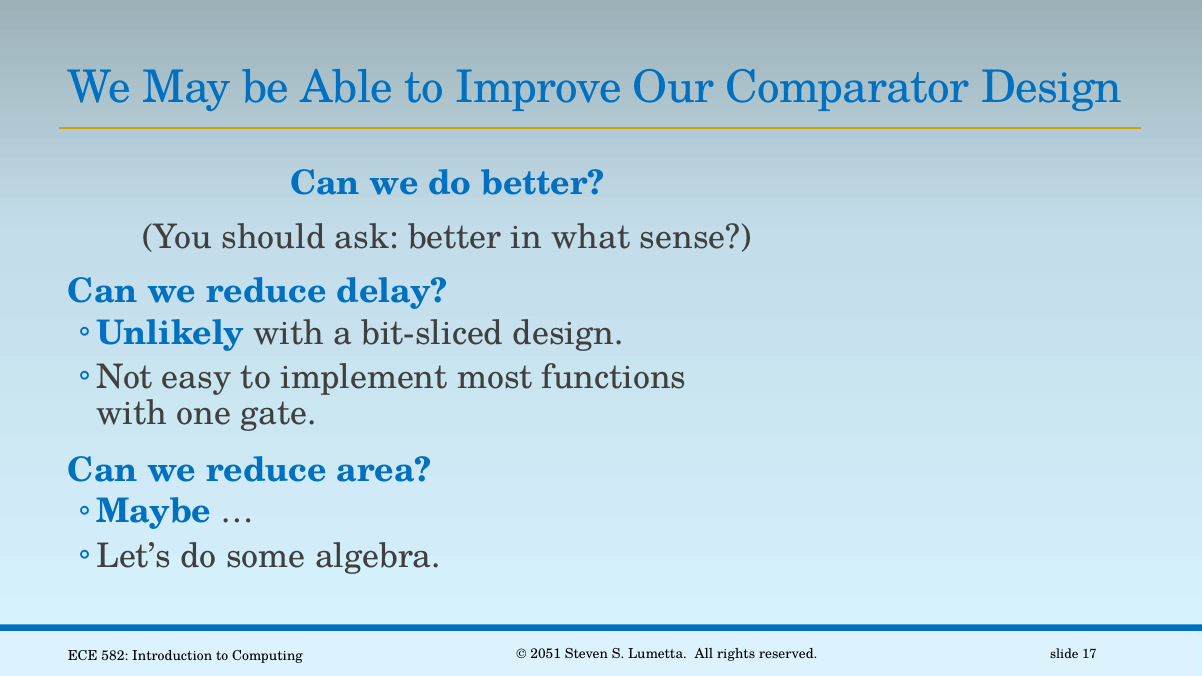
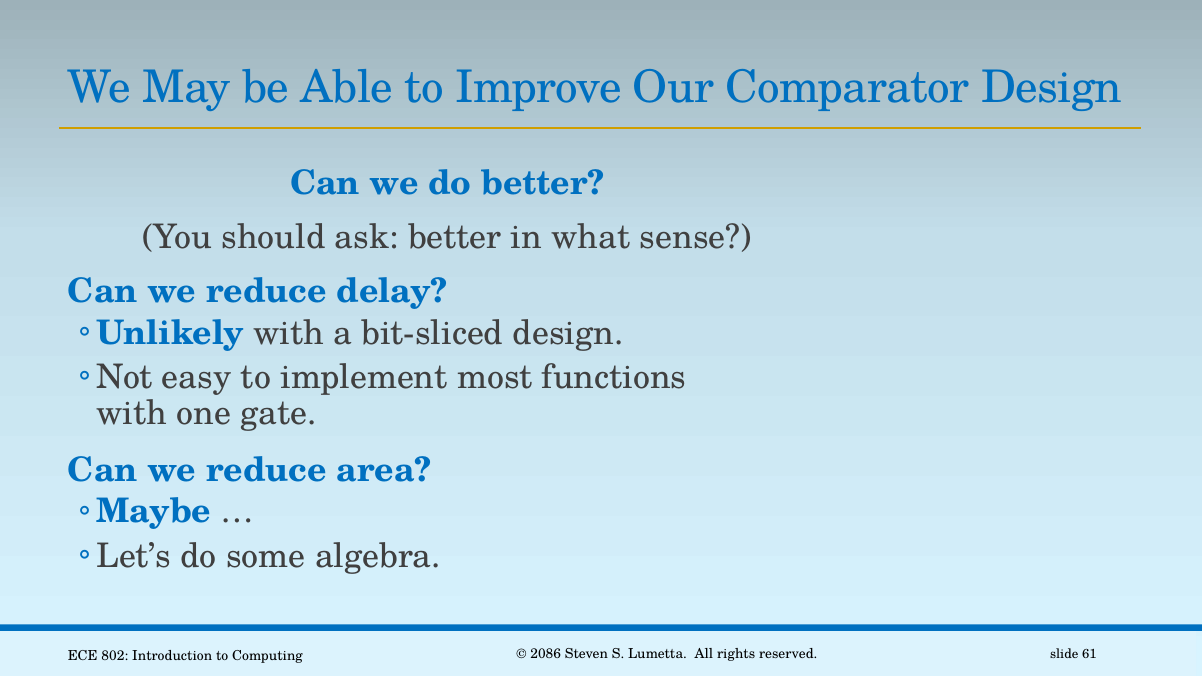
2051: 2051 -> 2086
582: 582 -> 802
17: 17 -> 61
